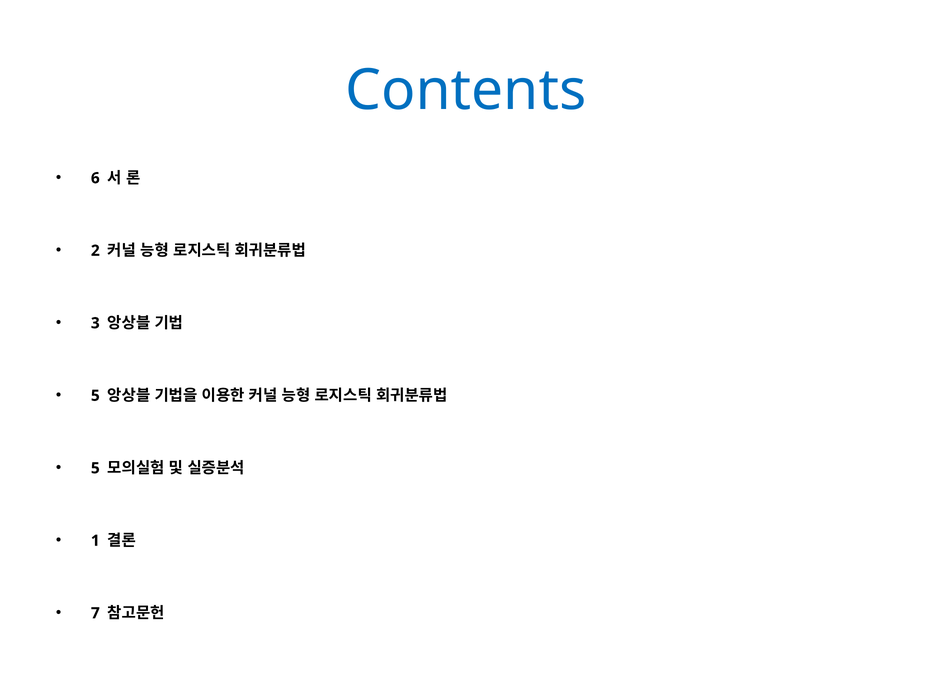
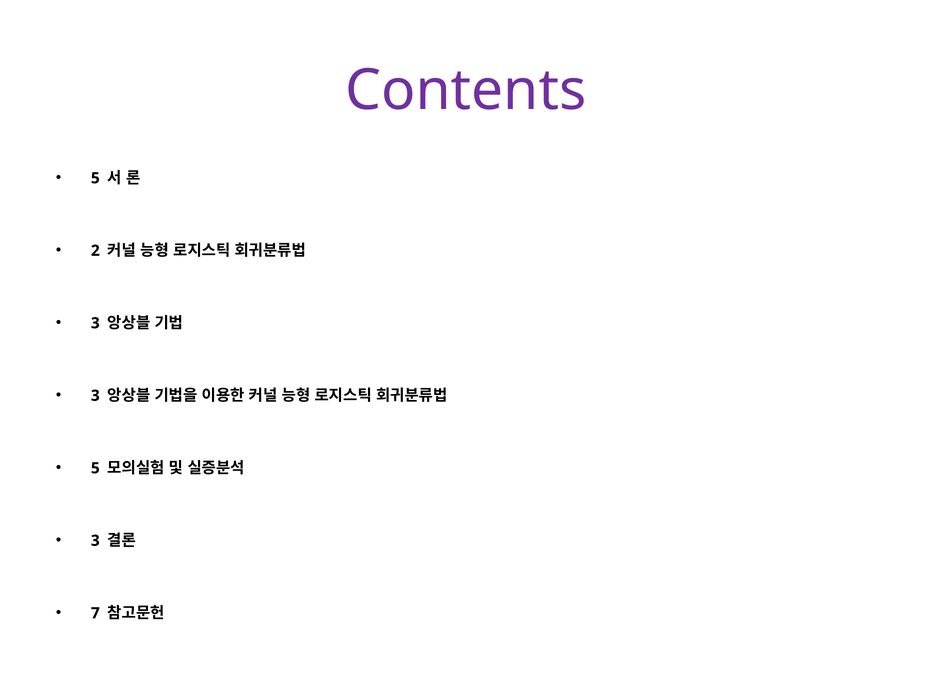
Contents colour: blue -> purple
6 at (95, 178): 6 -> 5
5 at (95, 396): 5 -> 3
1 at (95, 541): 1 -> 3
